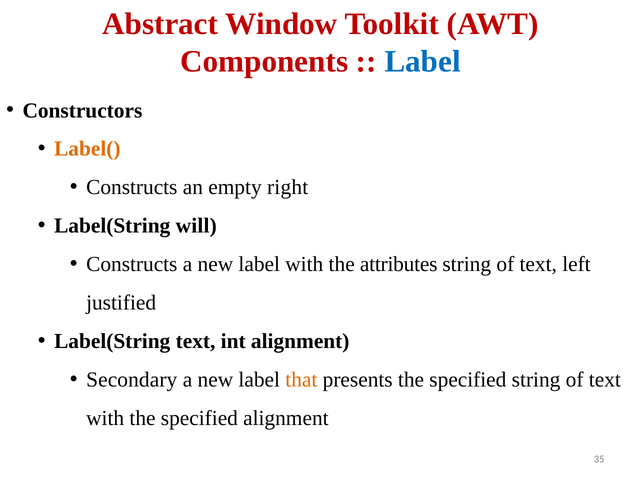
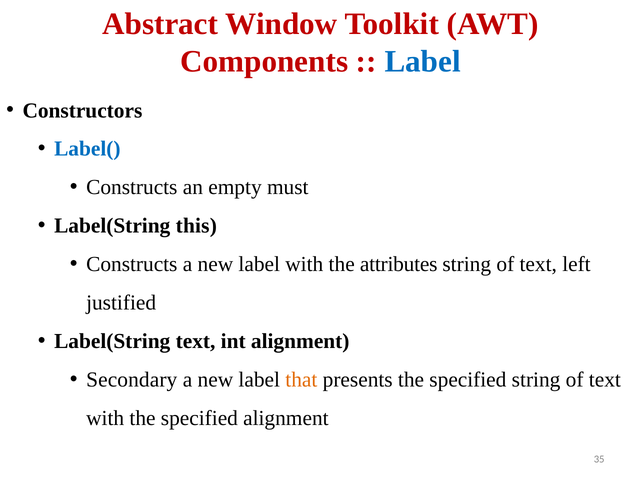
Label( colour: orange -> blue
right: right -> must
will: will -> this
